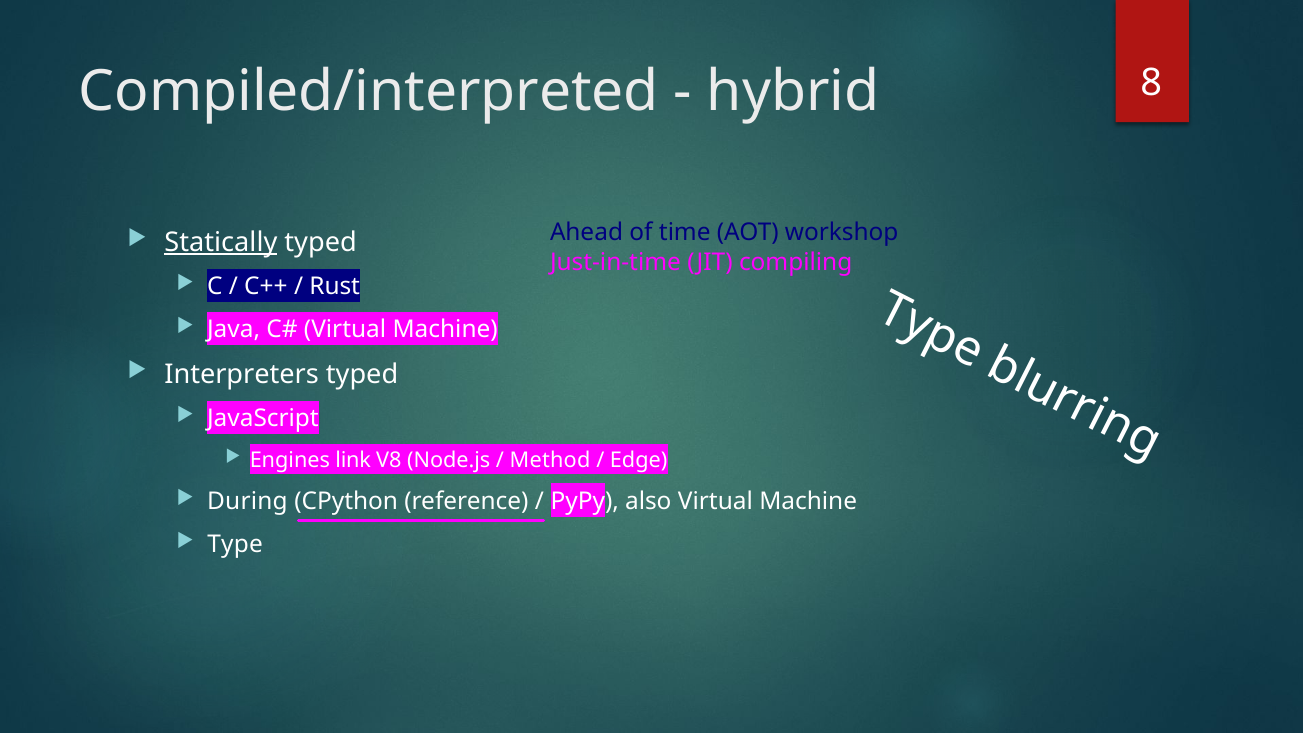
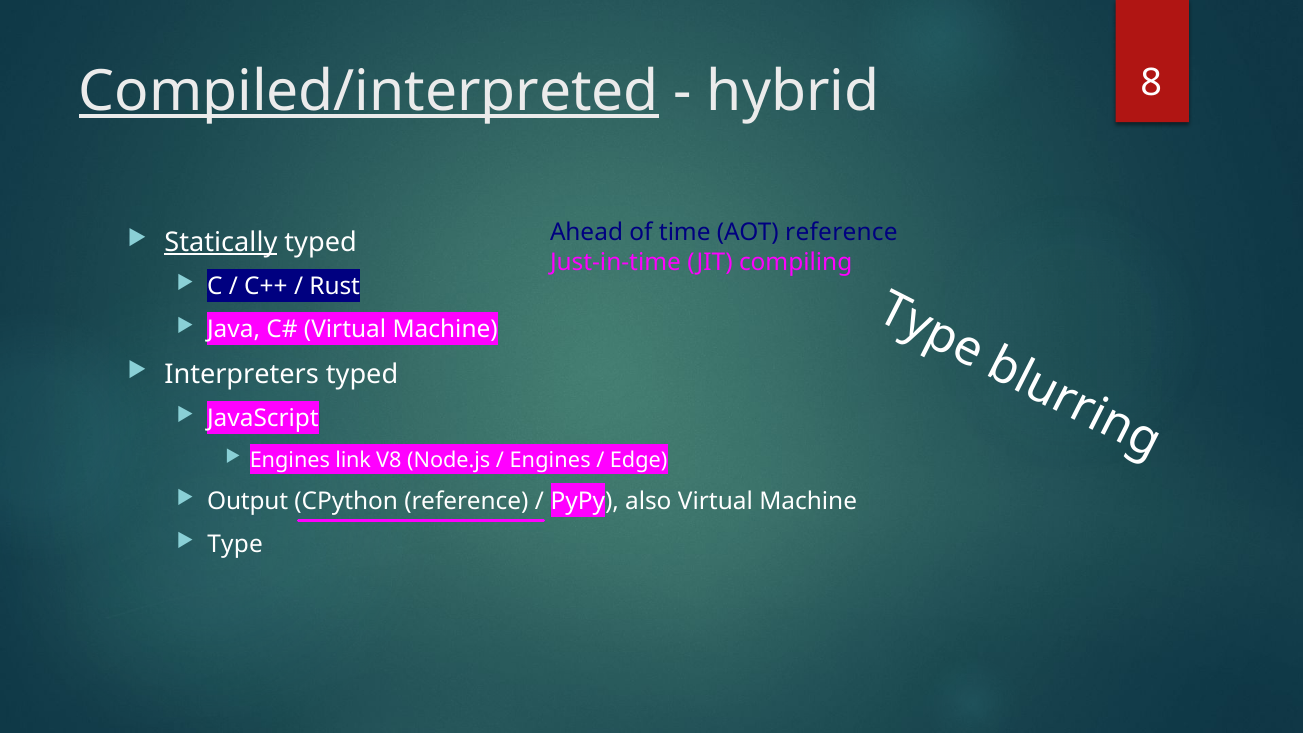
Compiled/interpreted underline: none -> present
AOT workshop: workshop -> reference
Method at (550, 460): Method -> Engines
During: During -> Output
